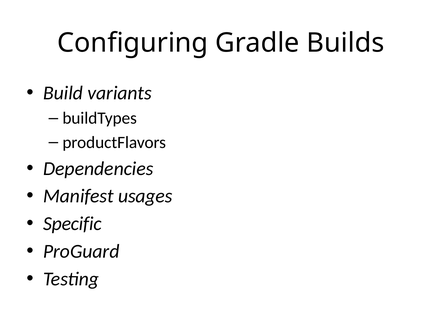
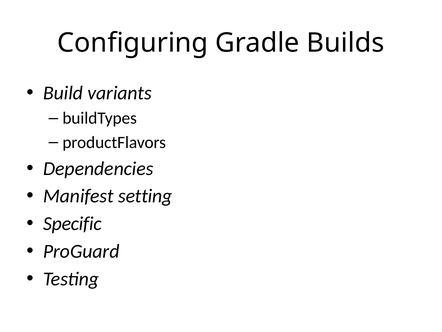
usages: usages -> setting
